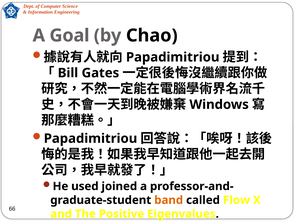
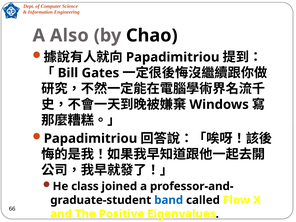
Goal: Goal -> Also
used: used -> class
band colour: orange -> blue
